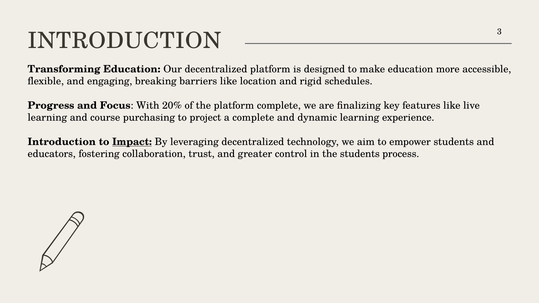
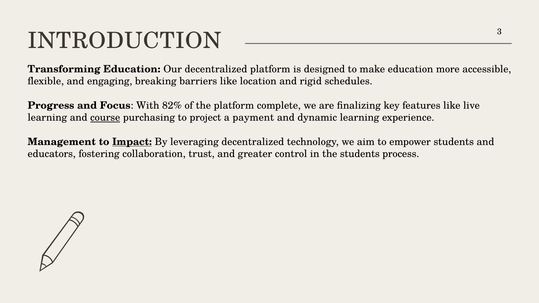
20%: 20% -> 82%
course underline: none -> present
a complete: complete -> payment
Introduction at (62, 142): Introduction -> Management
